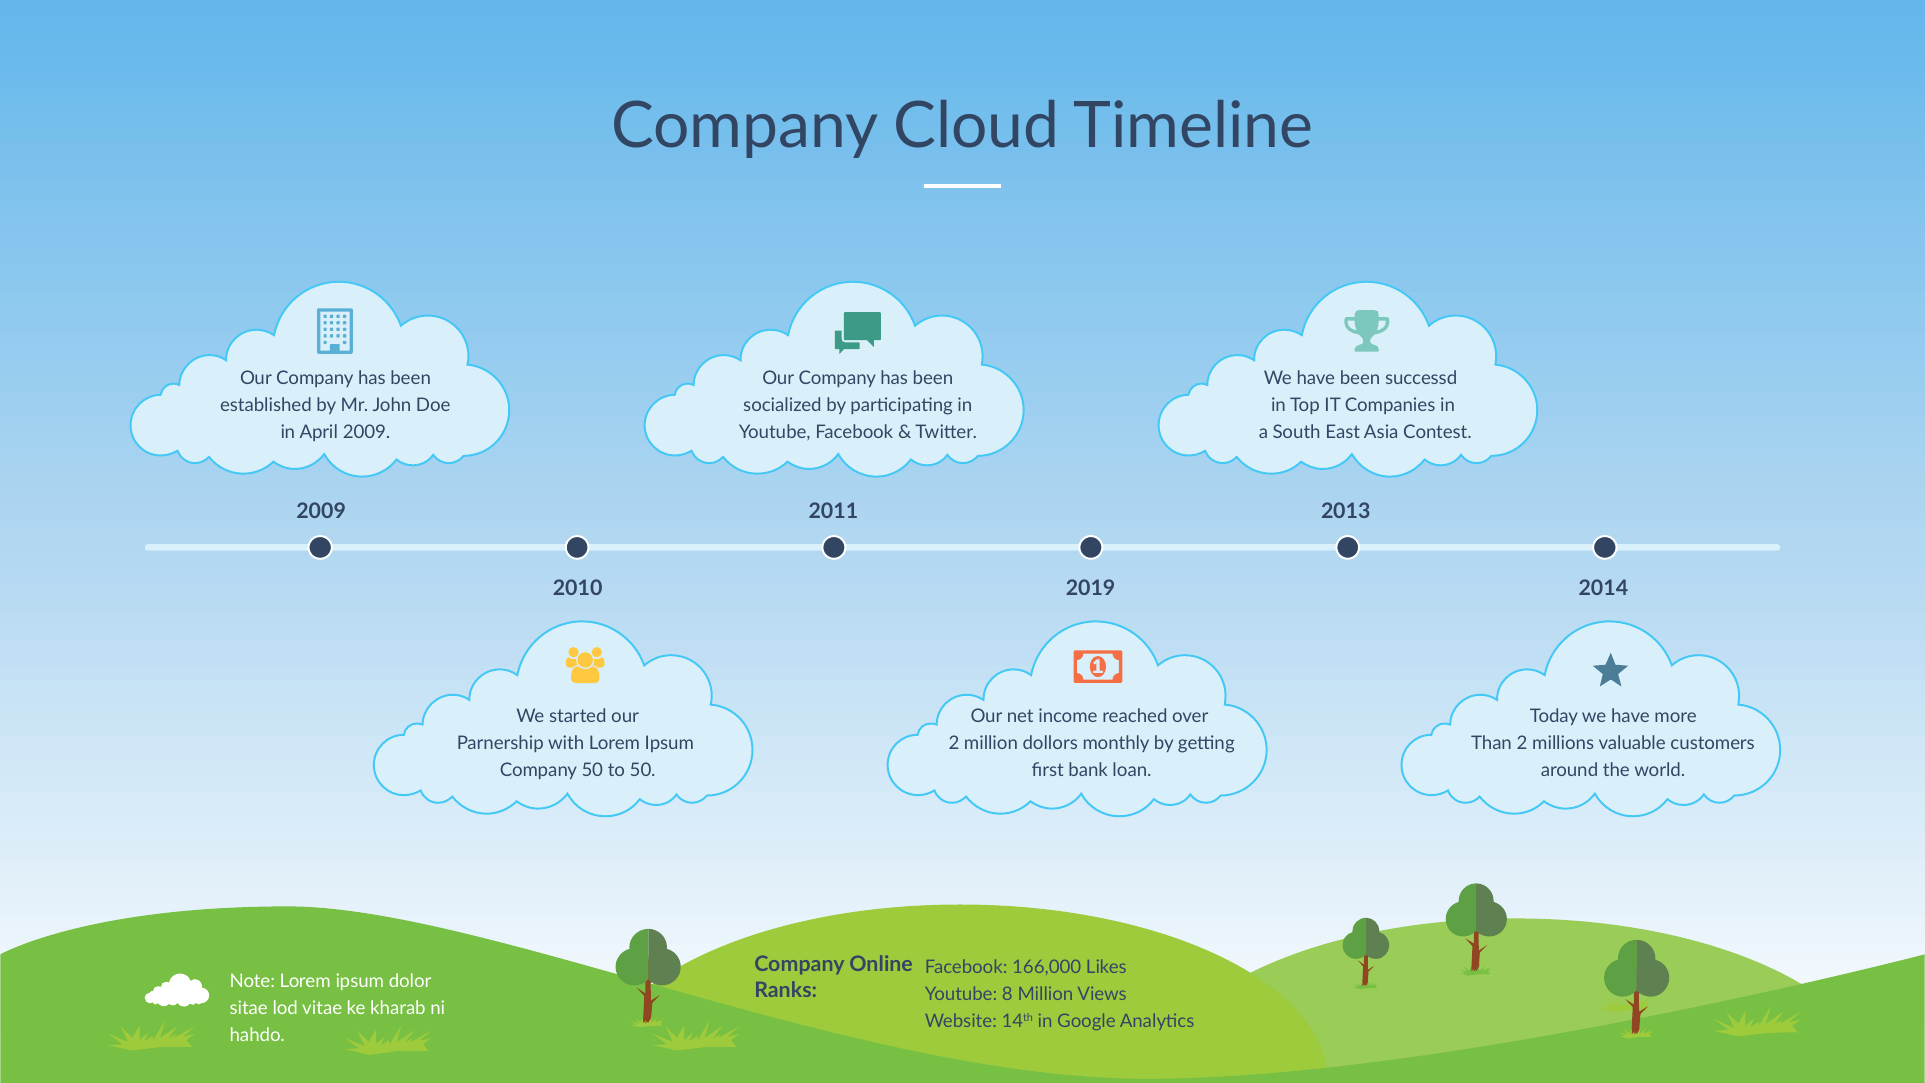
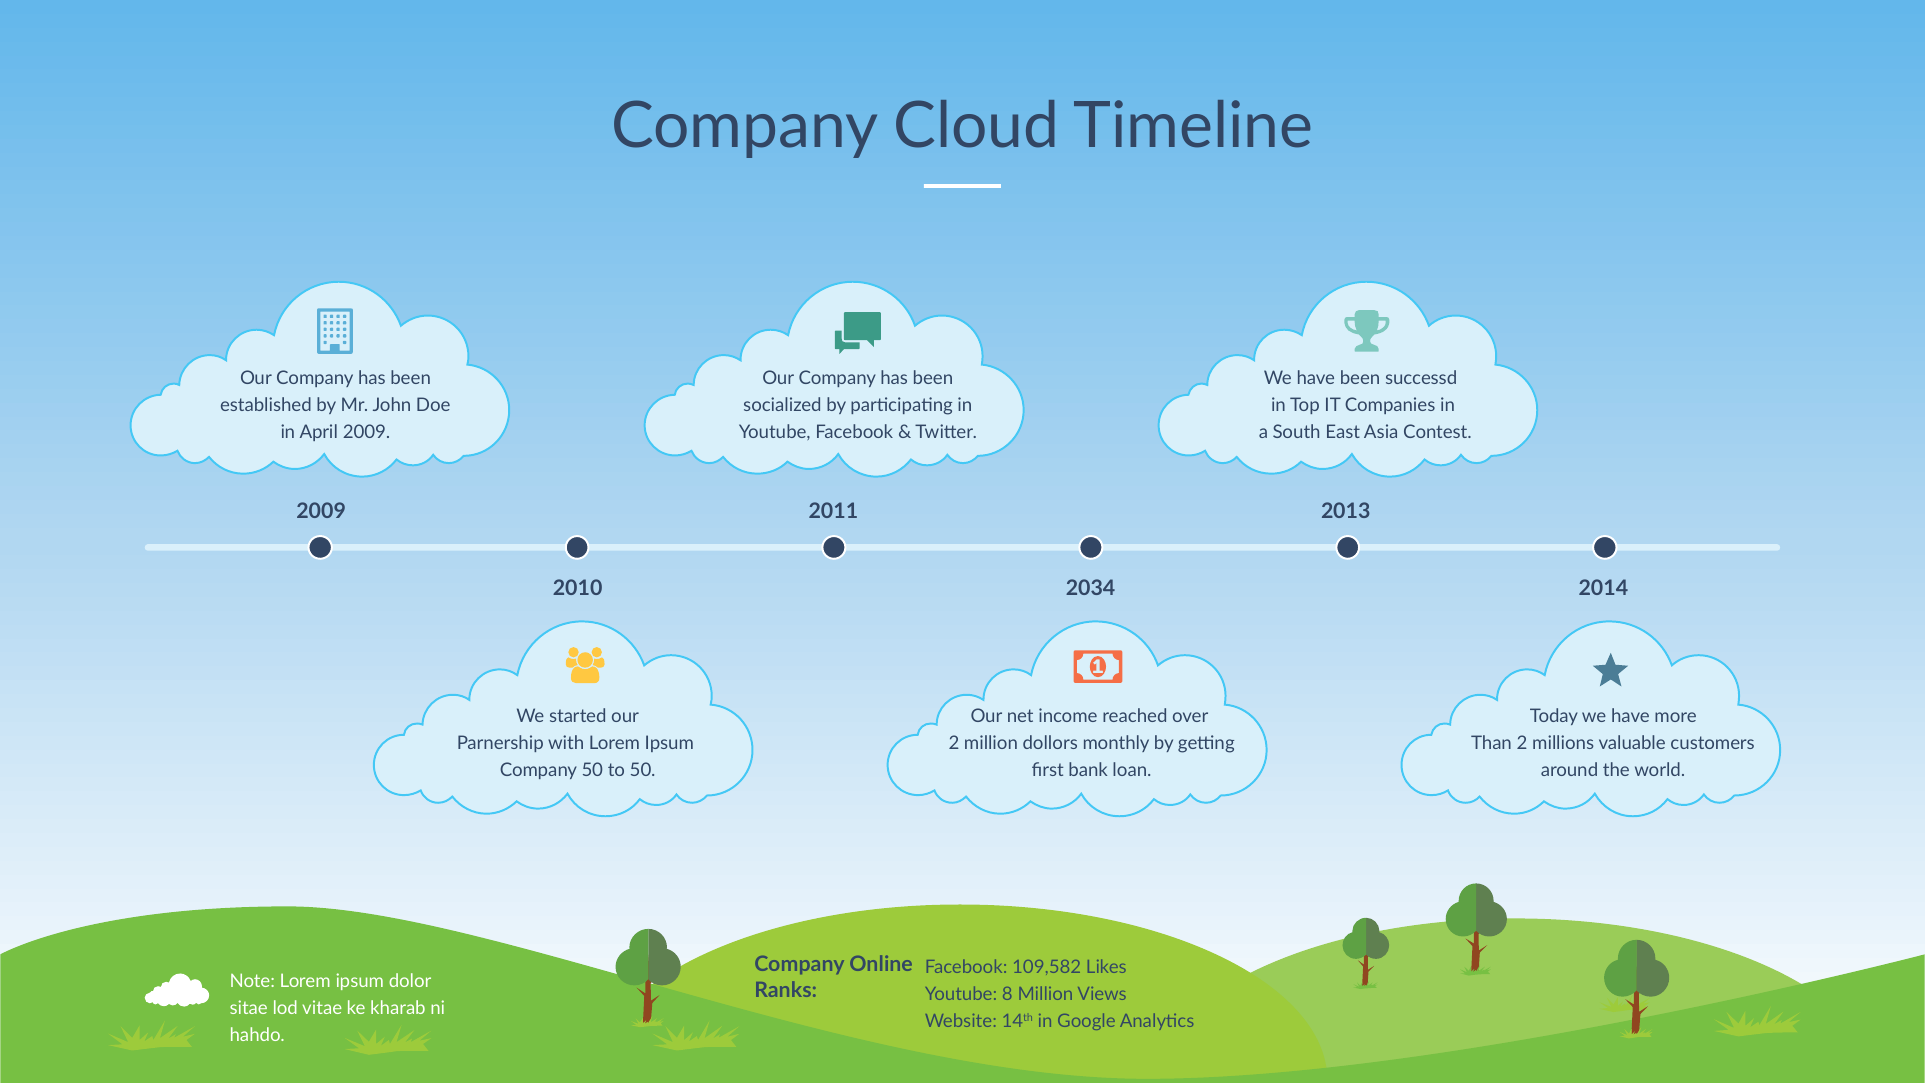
2019: 2019 -> 2034
166,000: 166,000 -> 109,582
